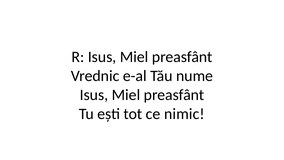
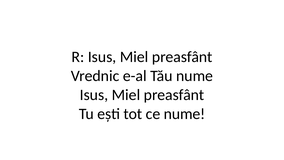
ce nimic: nimic -> nume
